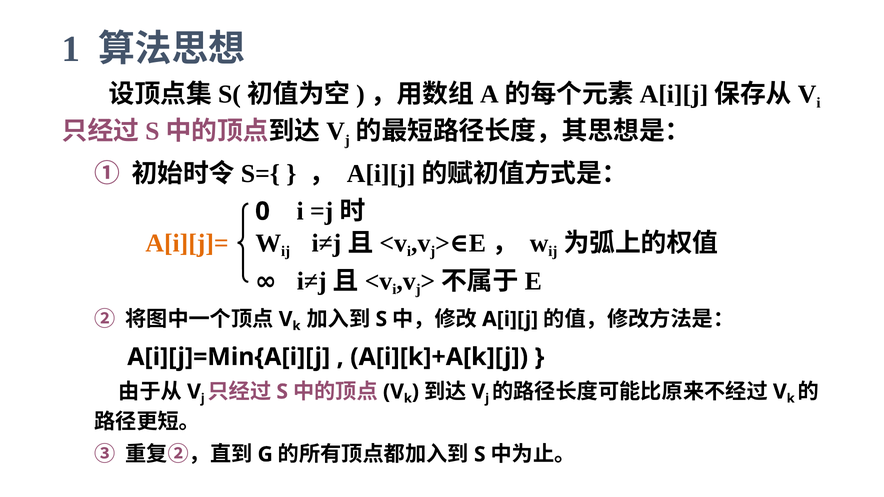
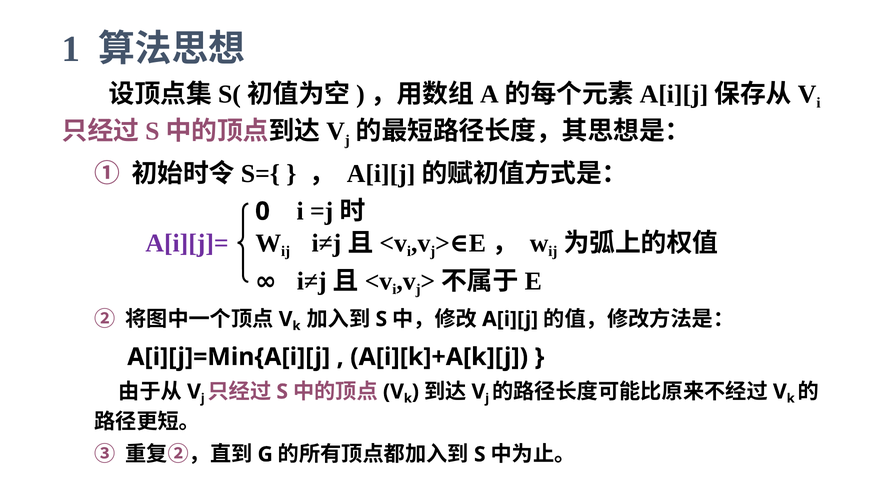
A[i][j]= colour: orange -> purple
